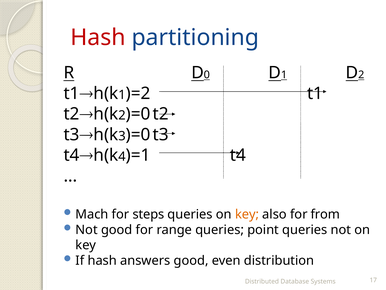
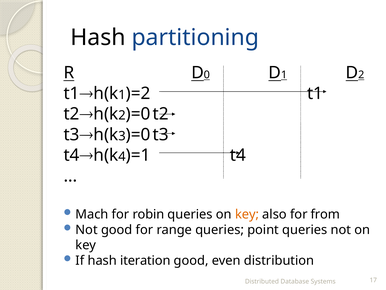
Hash at (98, 37) colour: red -> black
steps: steps -> robin
answers: answers -> iteration
